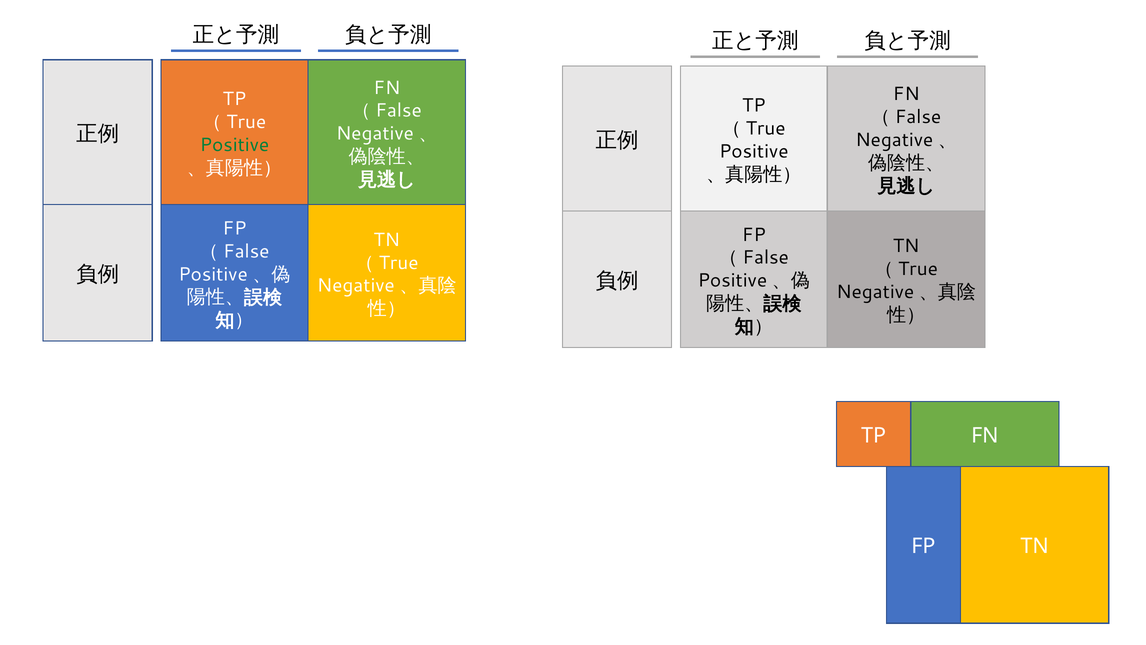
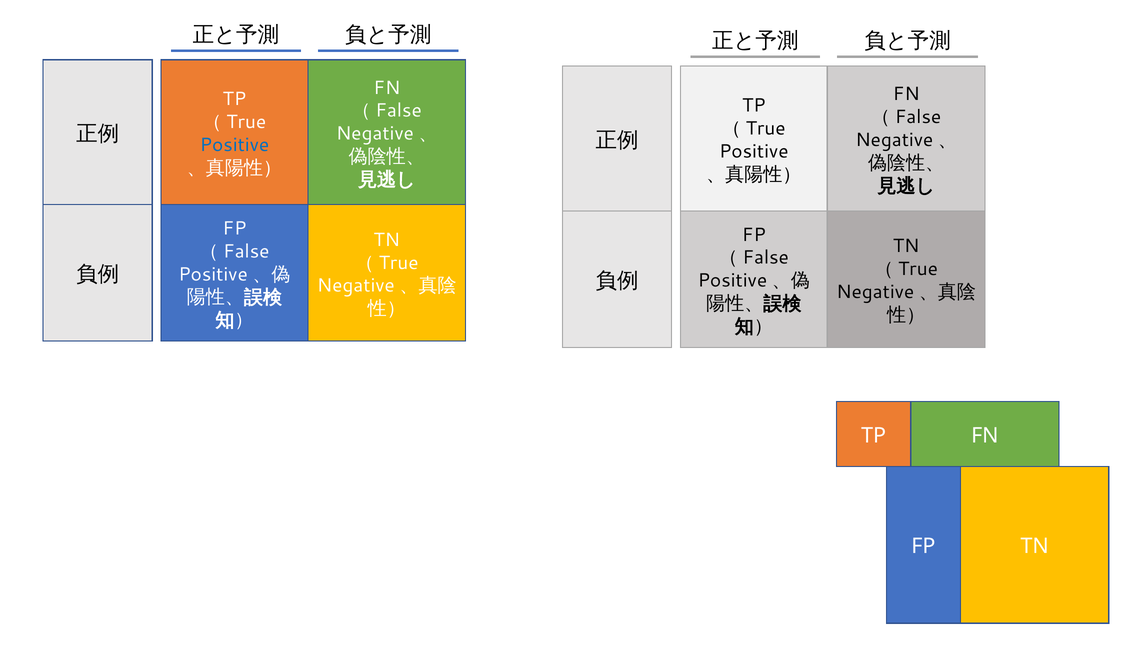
Positive at (234, 145) colour: green -> blue
